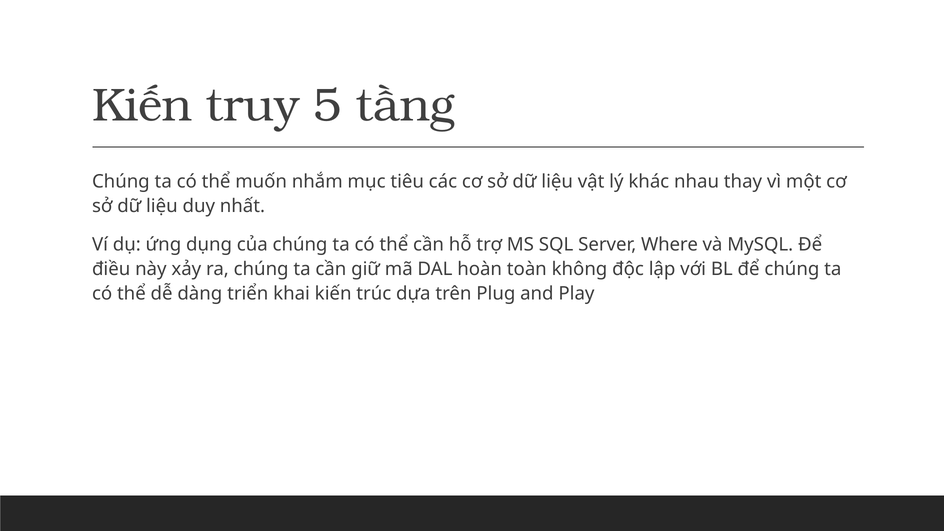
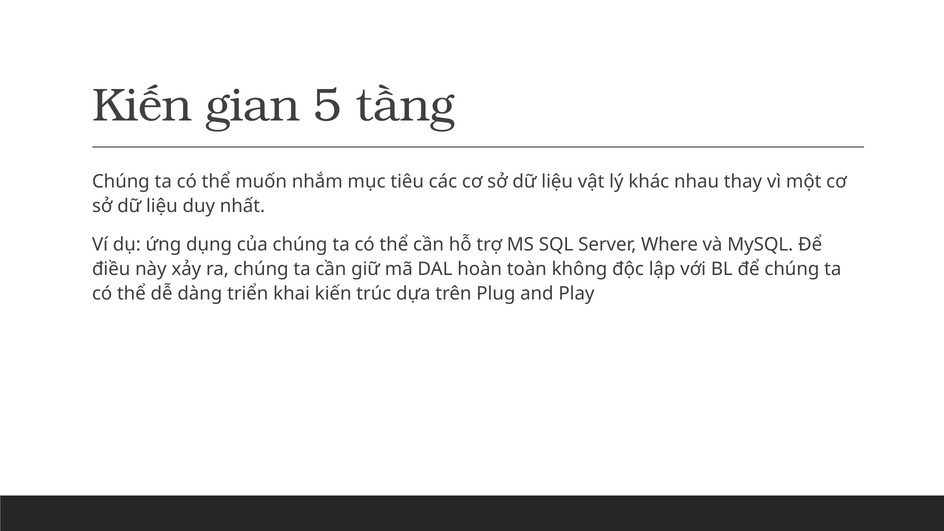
truy: truy -> gian
